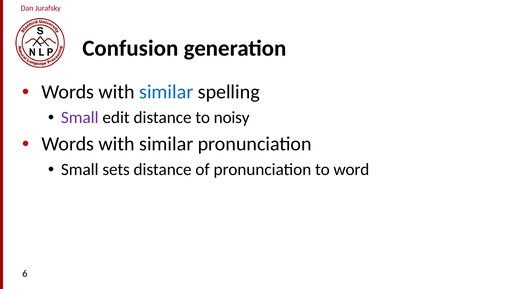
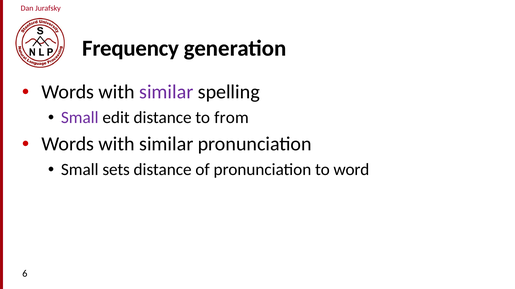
Confusion: Confusion -> Frequency
similar at (166, 92) colour: blue -> purple
noisy: noisy -> from
